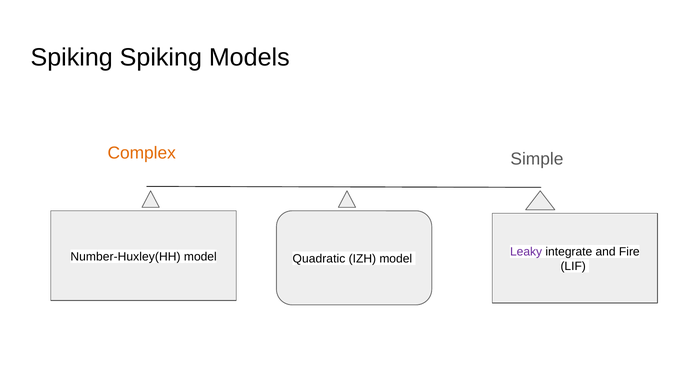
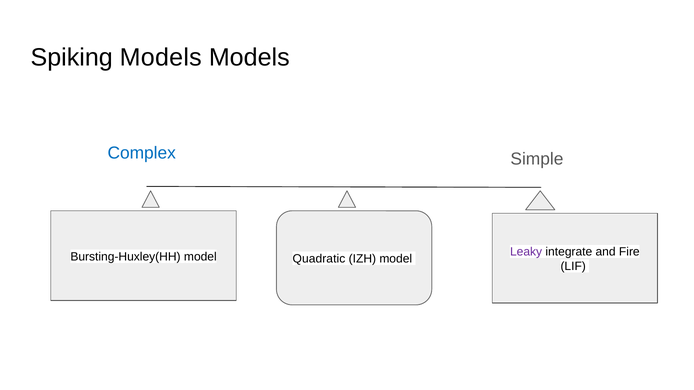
Spiking Spiking: Spiking -> Models
Complex colour: orange -> blue
Number-Huxley(HH: Number-Huxley(HH -> Bursting-Huxley(HH
